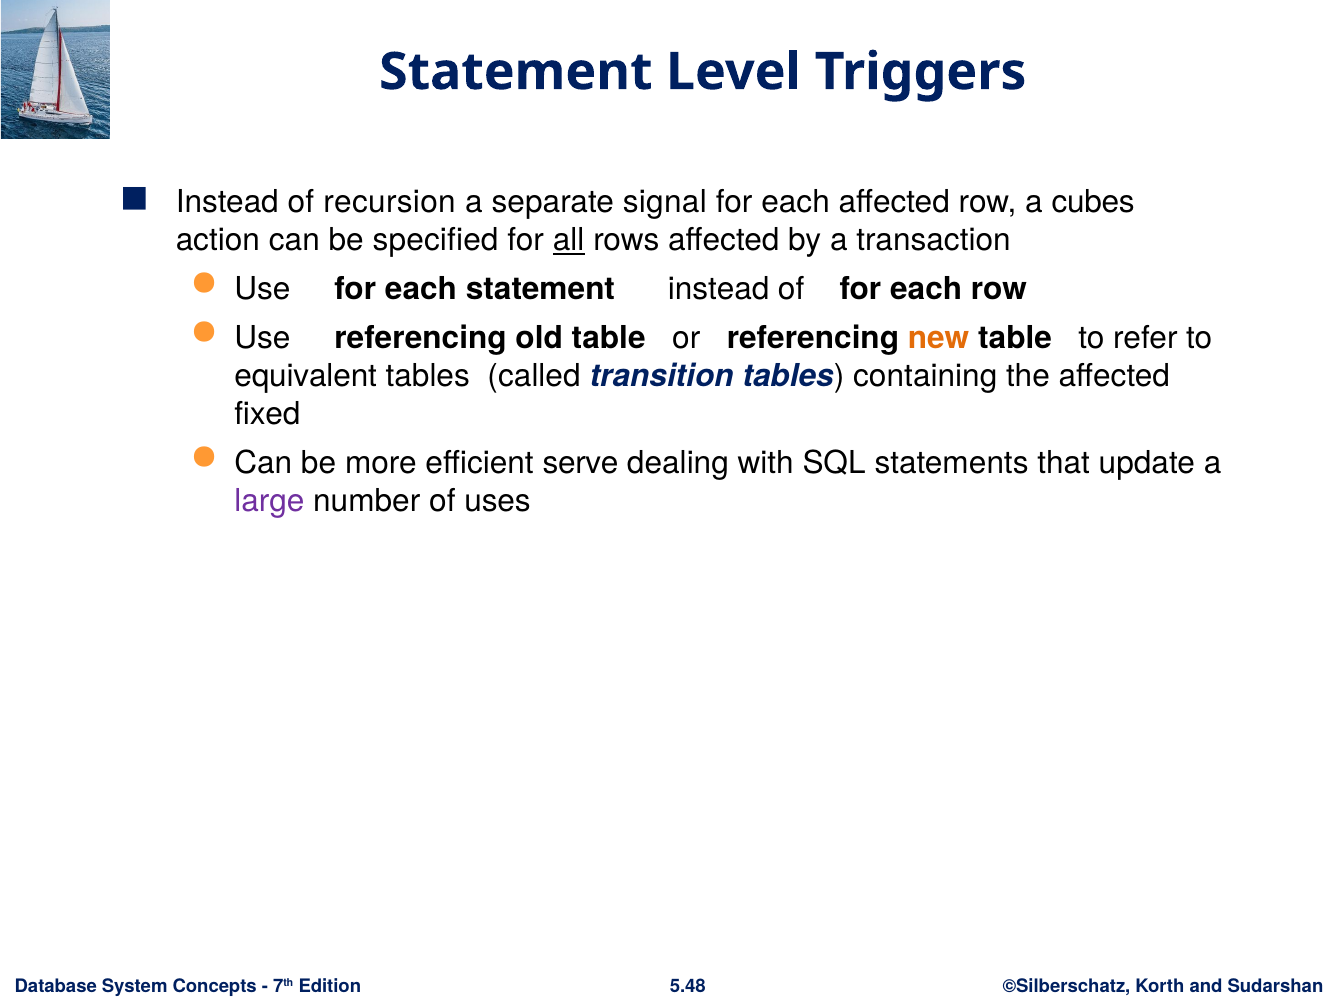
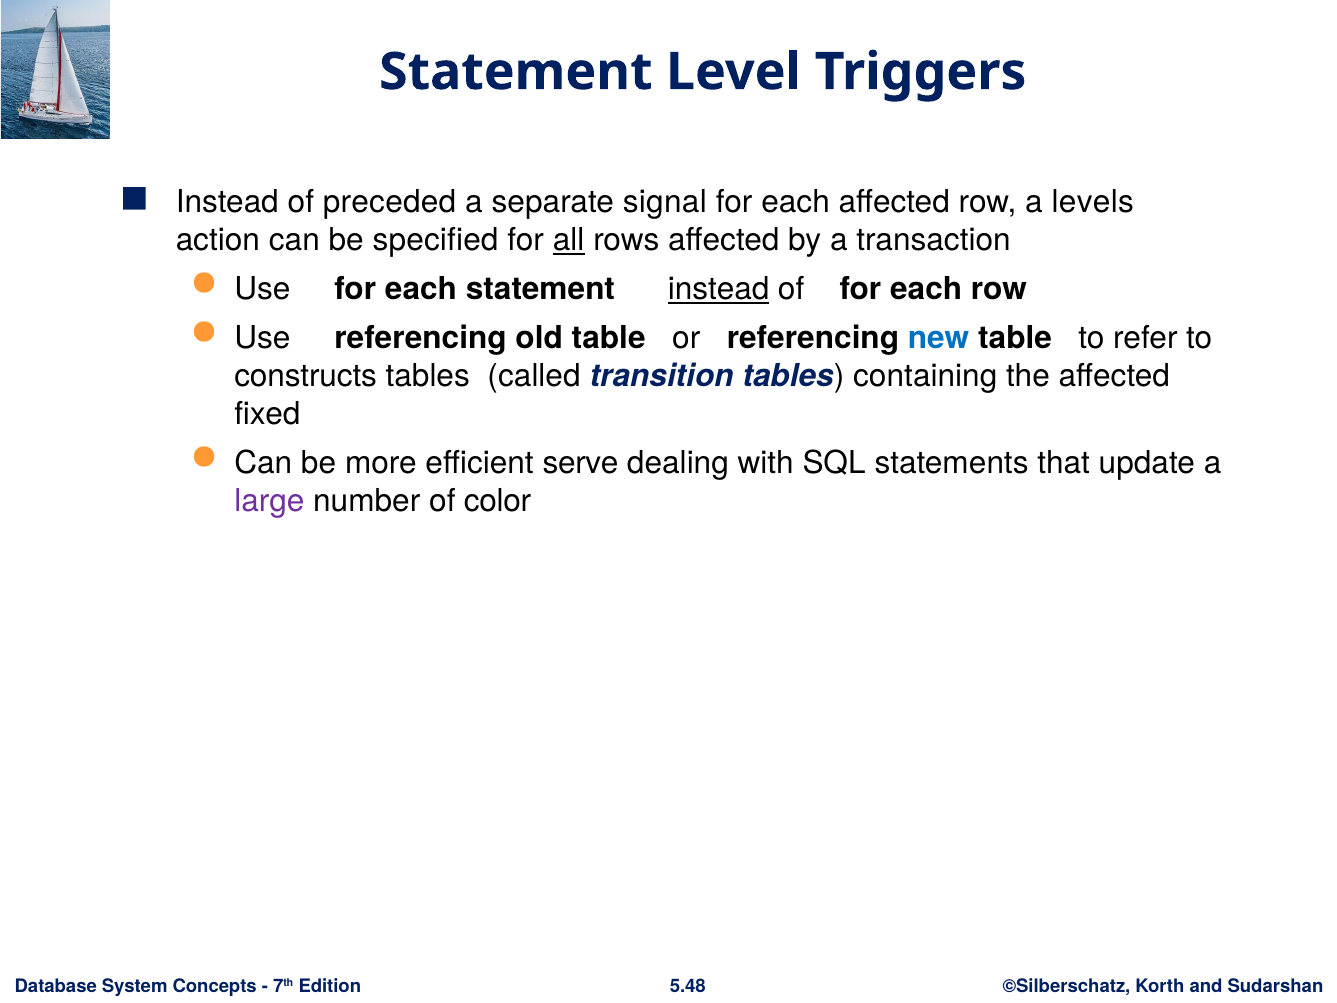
recursion: recursion -> preceded
cubes: cubes -> levels
instead at (719, 289) underline: none -> present
new colour: orange -> blue
equivalent: equivalent -> constructs
uses: uses -> color
